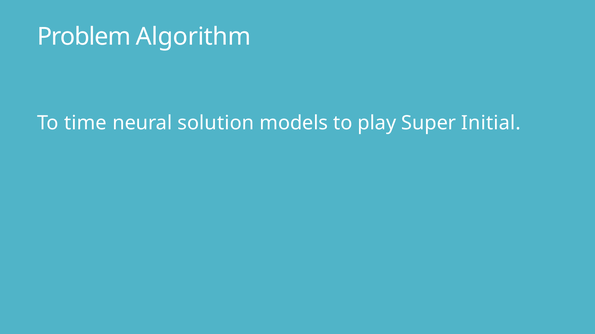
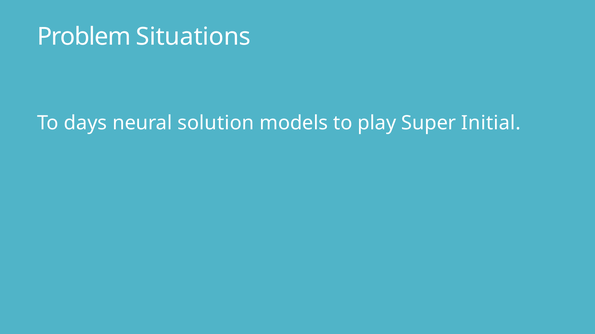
Algorithm: Algorithm -> Situations
time: time -> days
